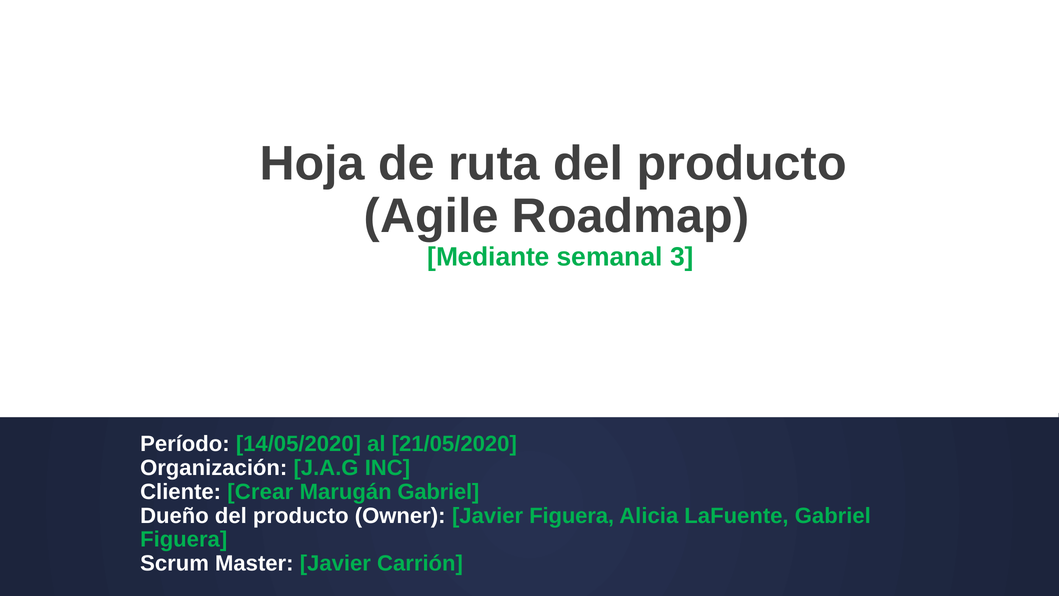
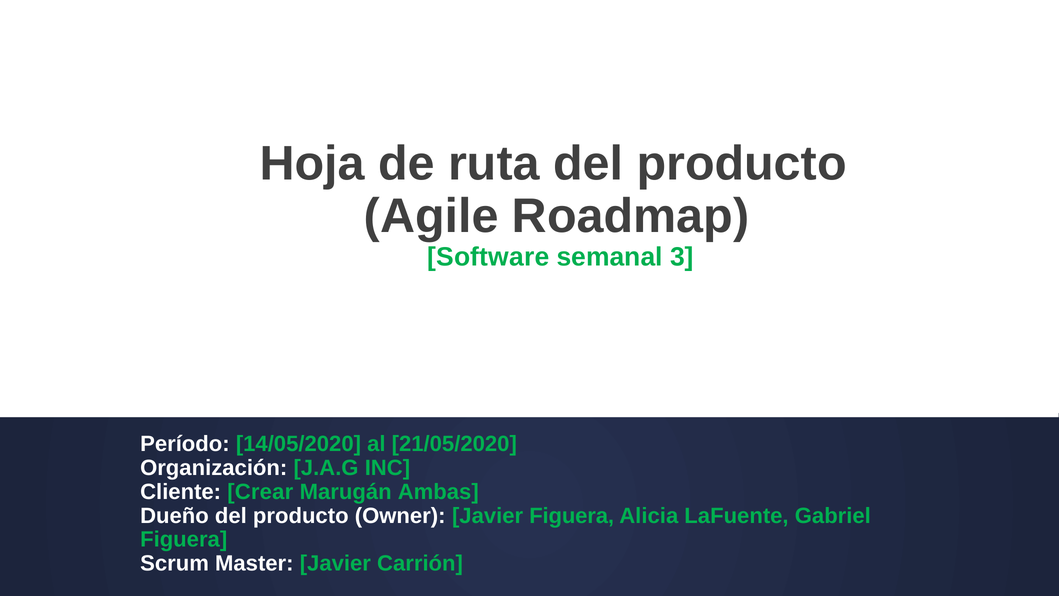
Mediante: Mediante -> Software
Marugán Gabriel: Gabriel -> Ambas
